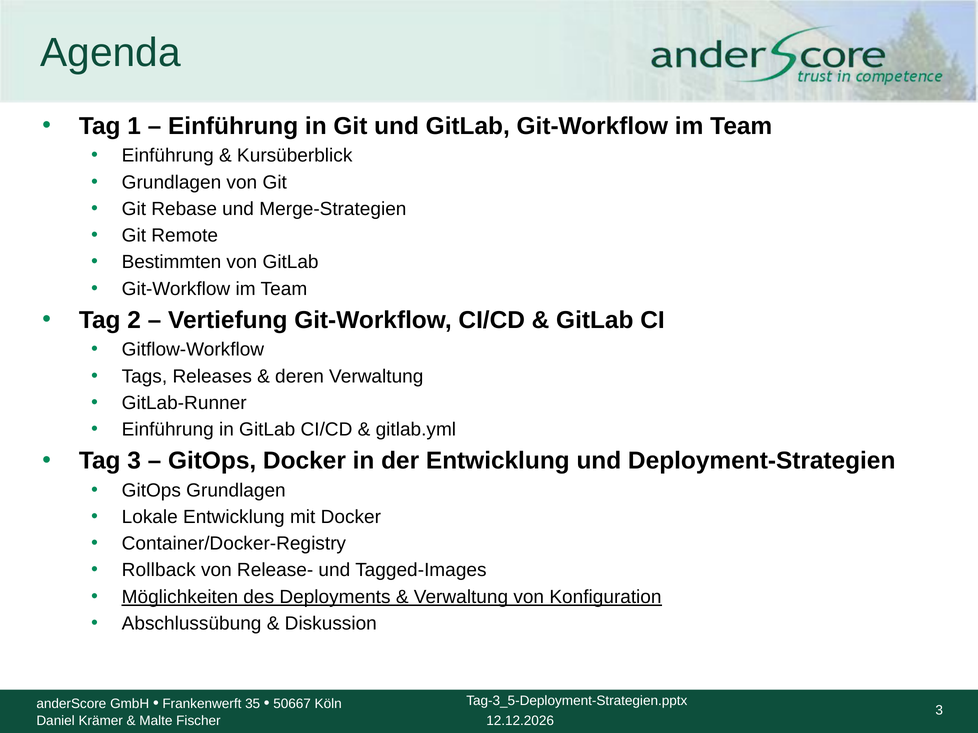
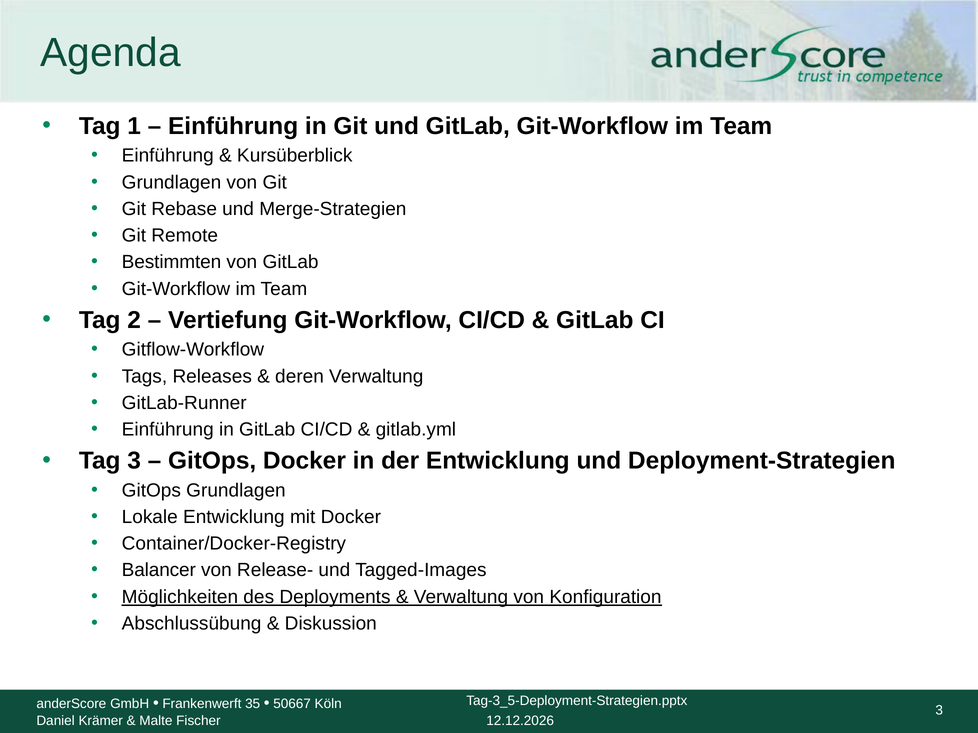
Rollback: Rollback -> Balancer
